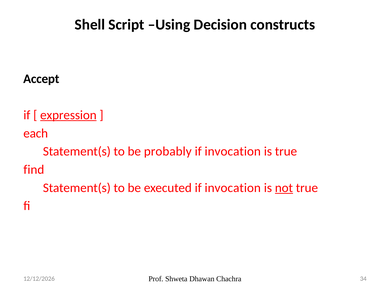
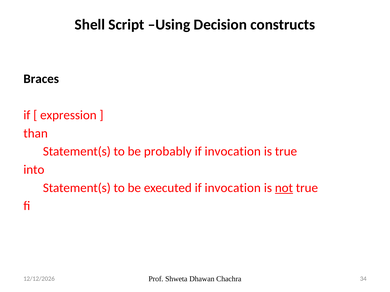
Accept: Accept -> Braces
expression underline: present -> none
each: each -> than
find: find -> into
